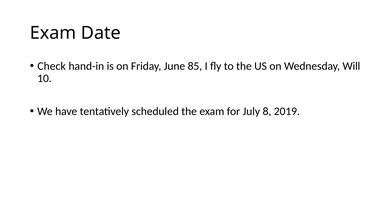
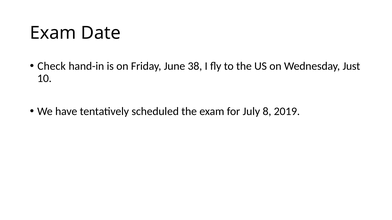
85: 85 -> 38
Will: Will -> Just
